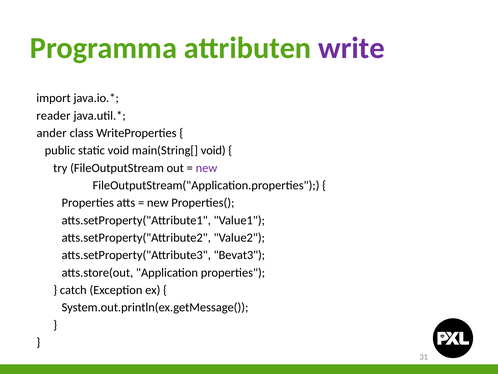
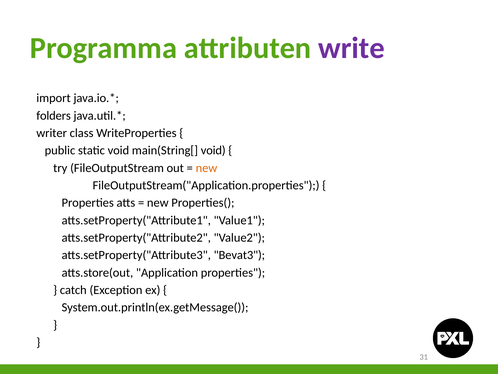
reader: reader -> folders
ander: ander -> writer
new at (206, 168) colour: purple -> orange
